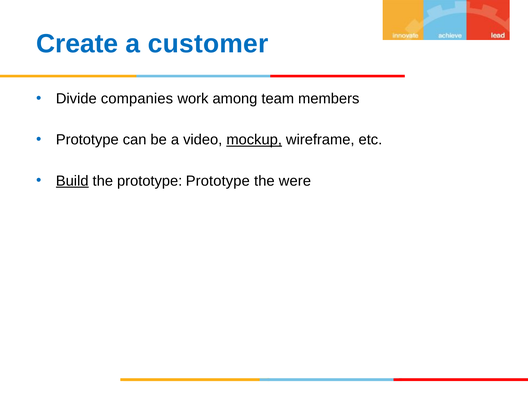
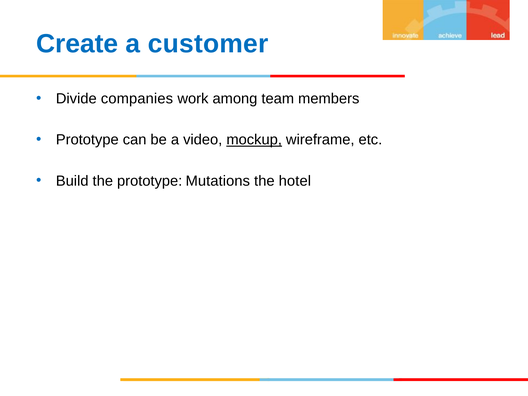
Build underline: present -> none
prototype Prototype: Prototype -> Mutations
were: were -> hotel
